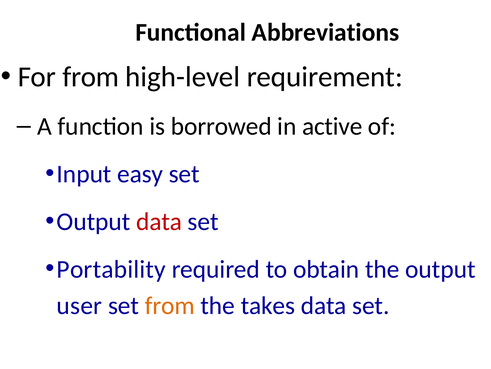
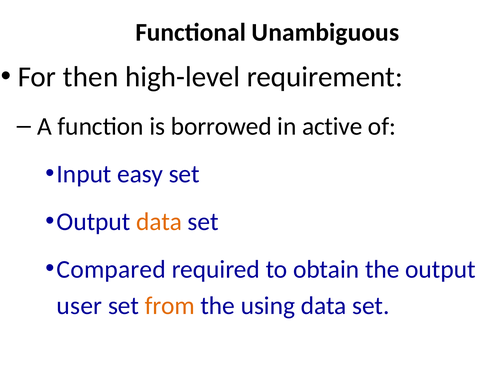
Abbreviations: Abbreviations -> Unambiguous
For from: from -> then
data at (159, 221) colour: red -> orange
Portability: Portability -> Compared
takes: takes -> using
